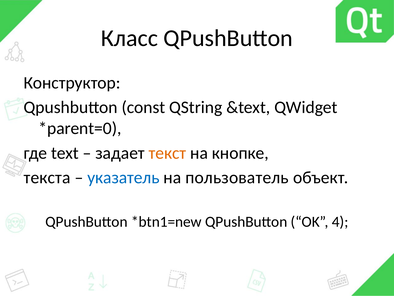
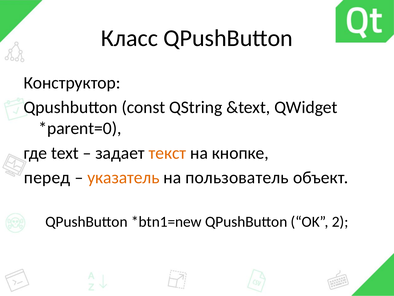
текста: текста -> перед
указатель colour: blue -> orange
4: 4 -> 2
